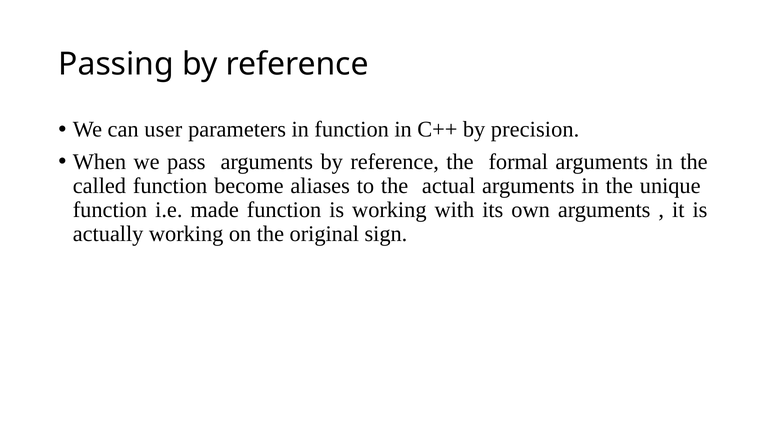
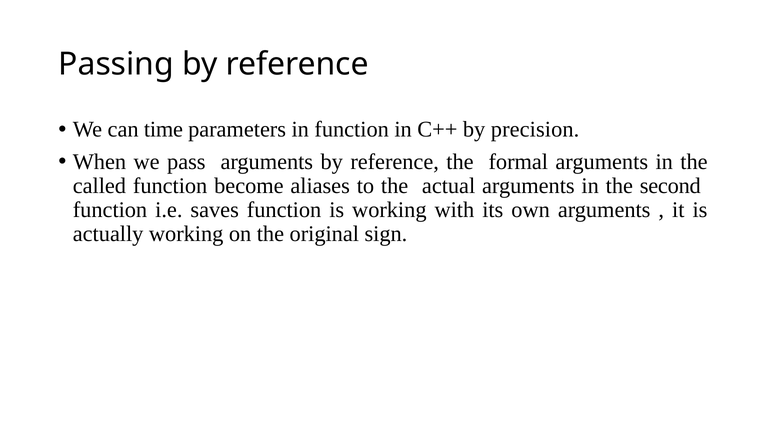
user: user -> time
unique: unique -> second
made: made -> saves
